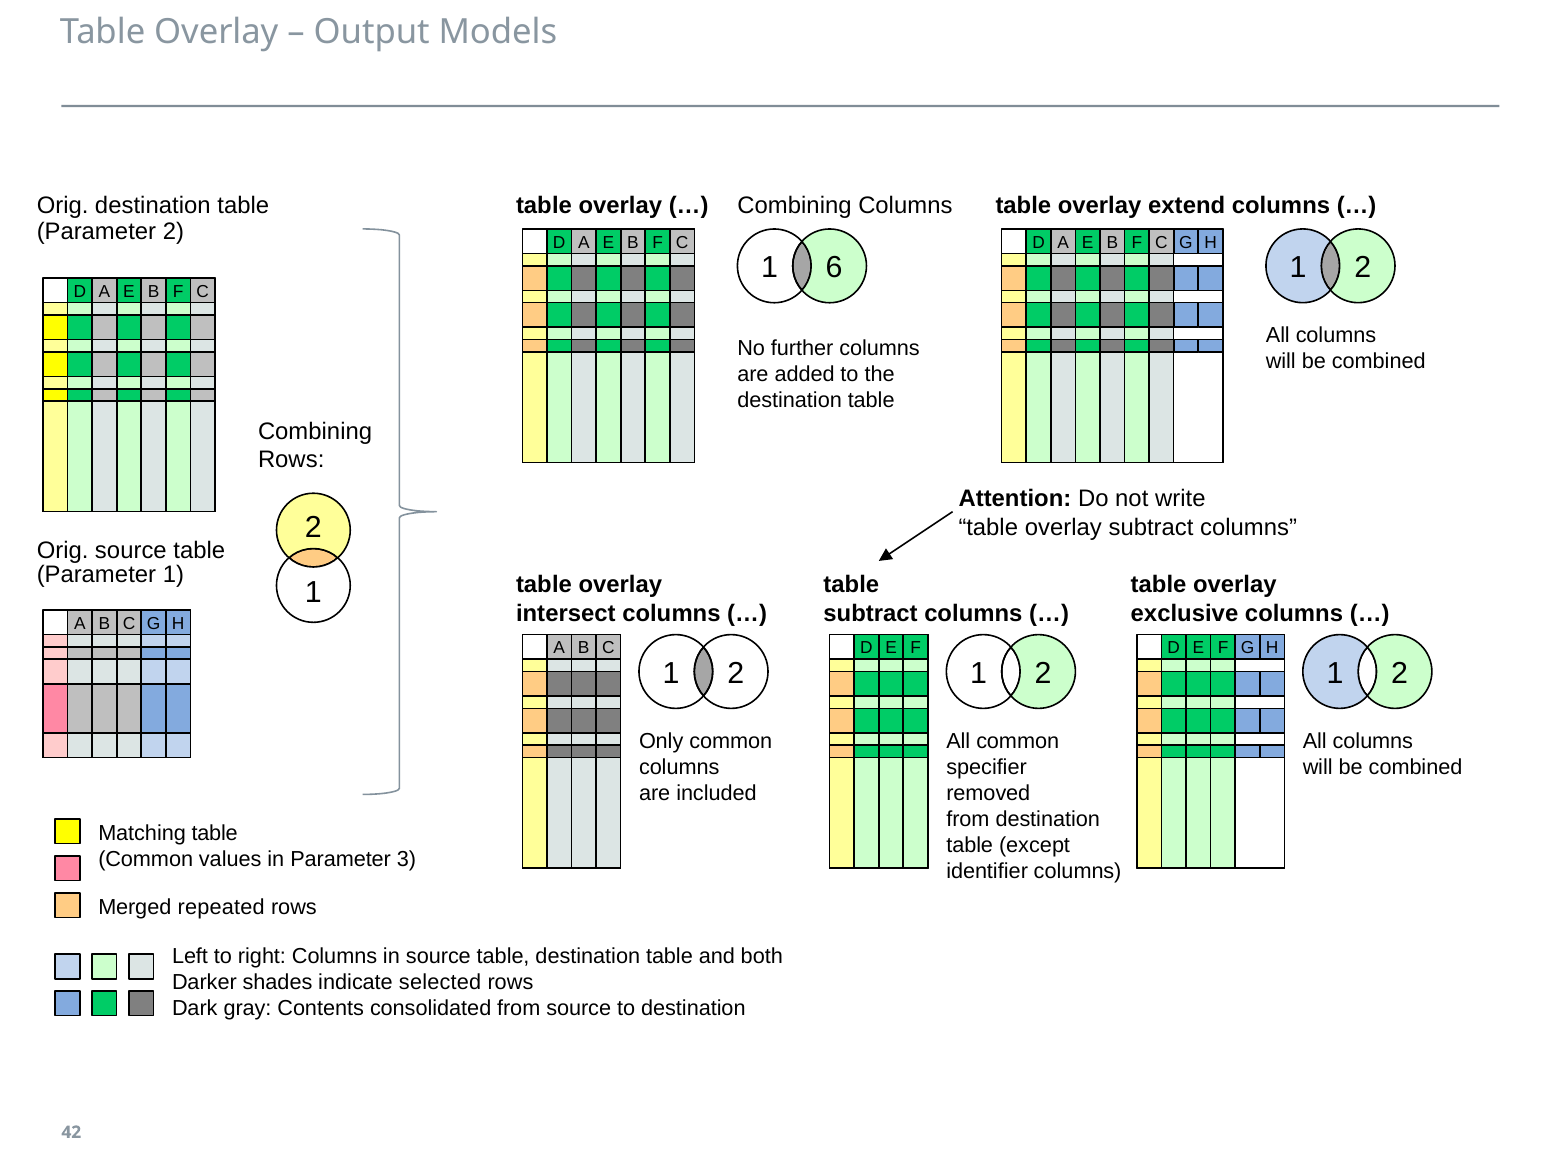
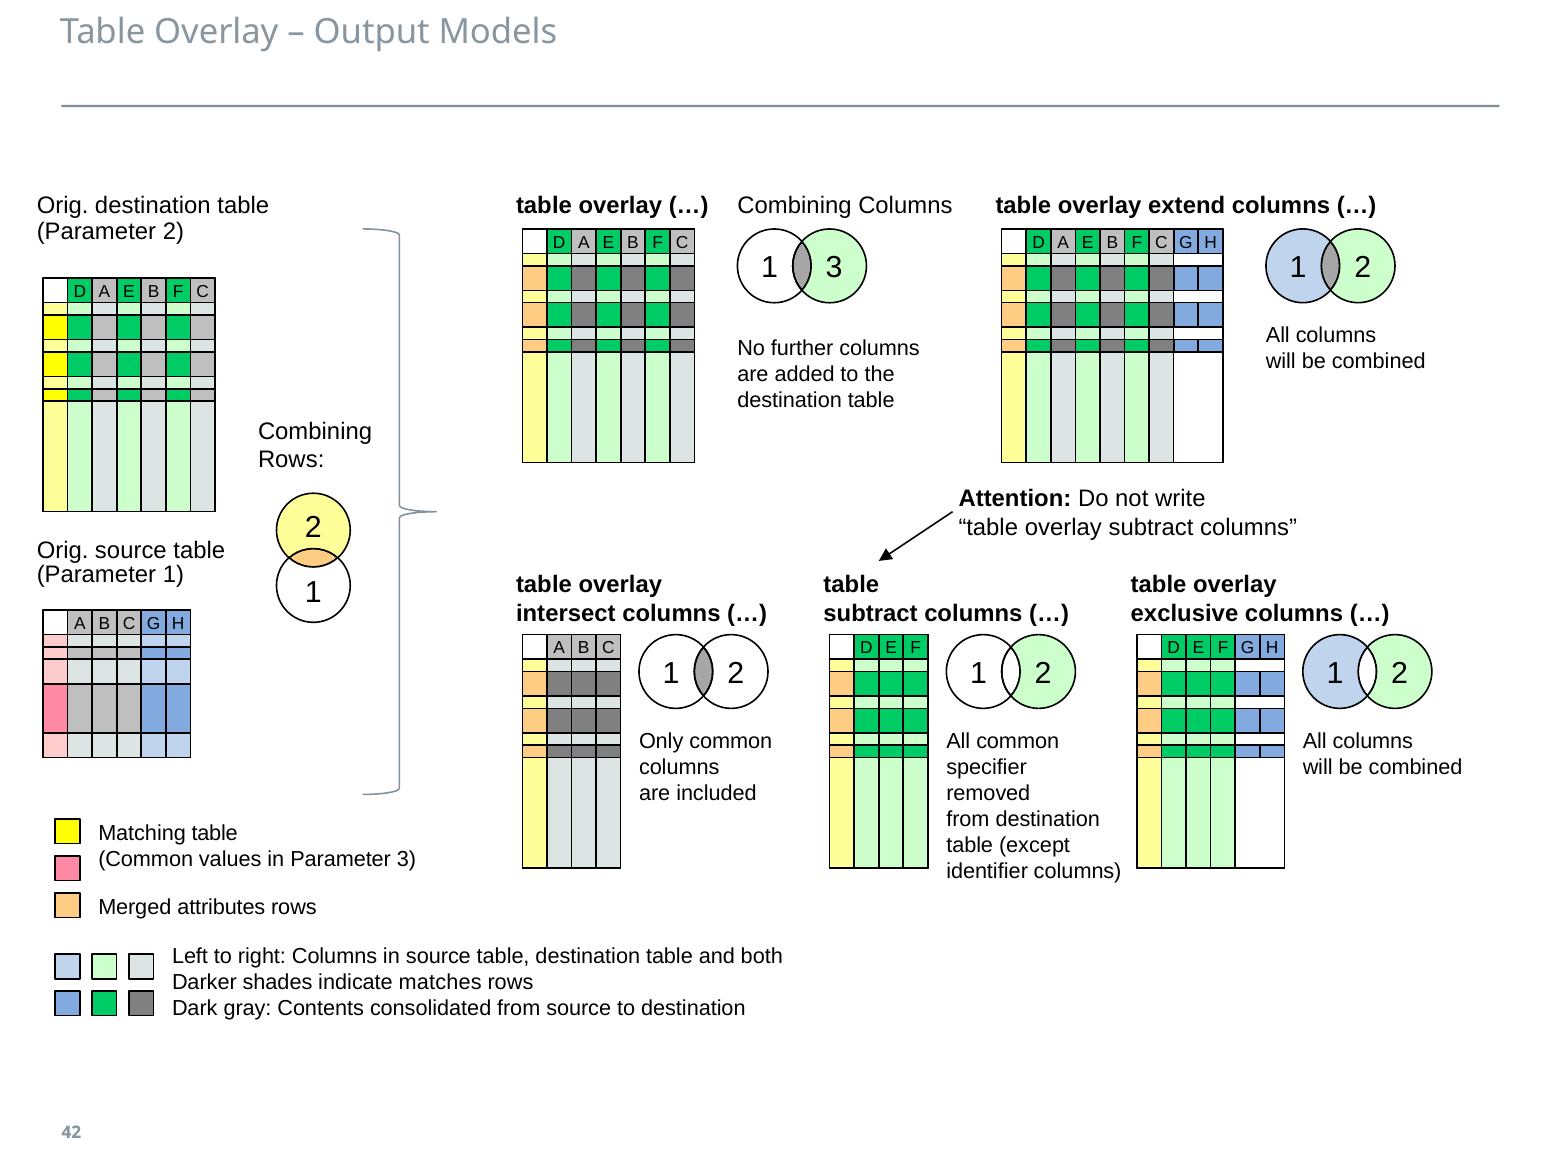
1 6: 6 -> 3
repeated: repeated -> attributes
selected: selected -> matches
